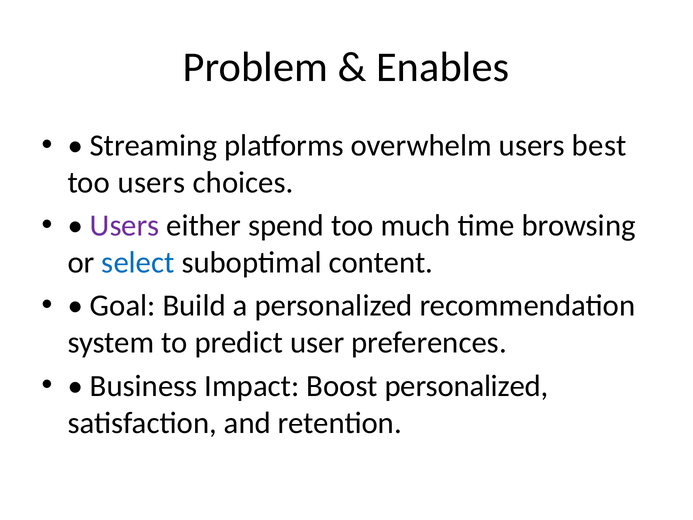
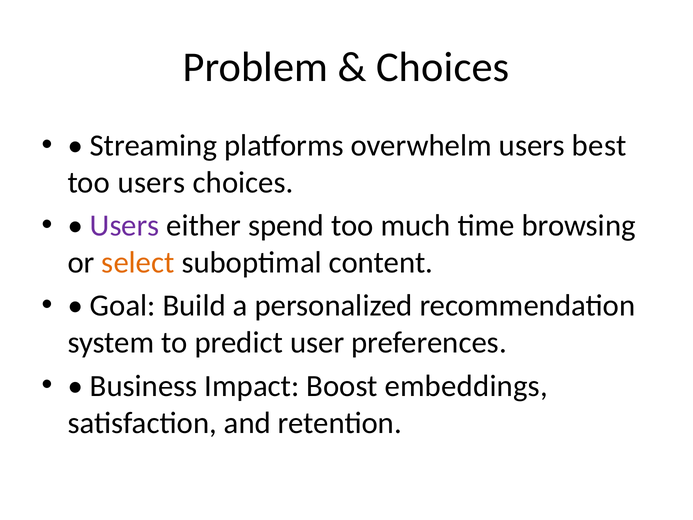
Enables at (443, 67): Enables -> Choices
select colour: blue -> orange
Boost personalized: personalized -> embeddings
